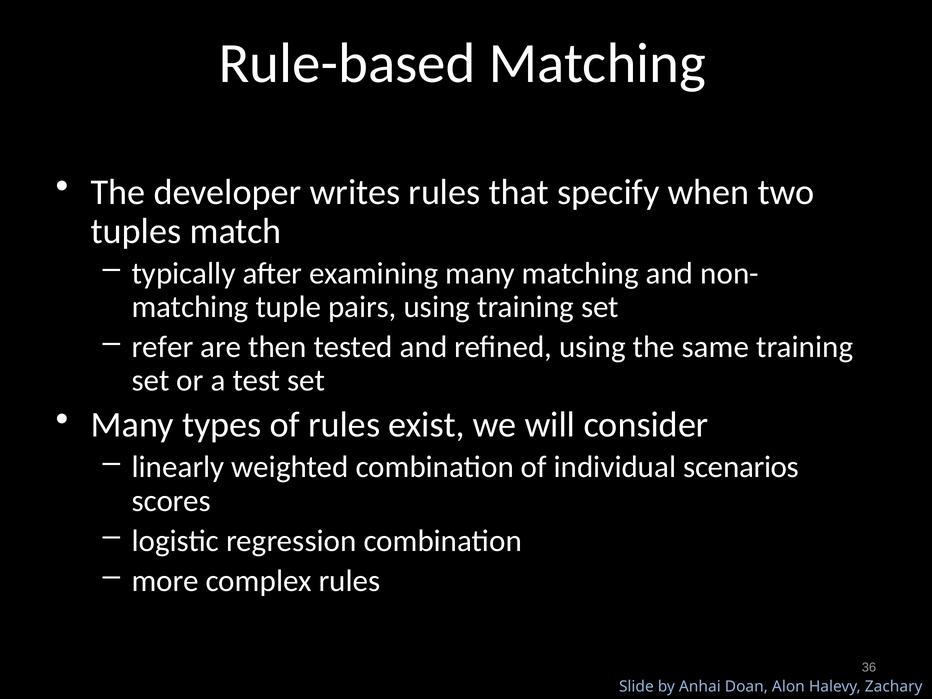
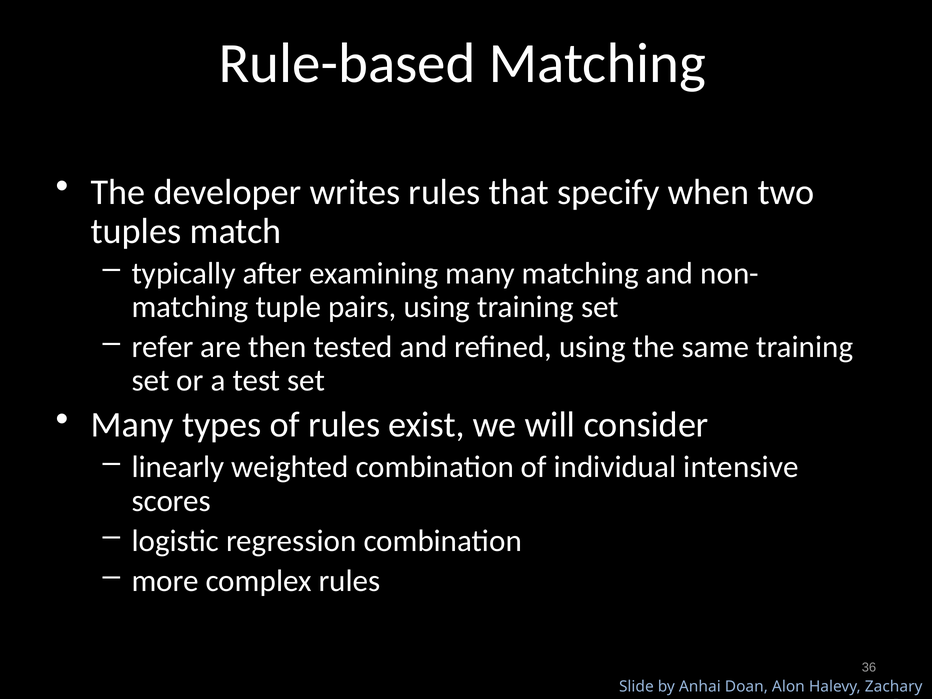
scenarios: scenarios -> intensive
